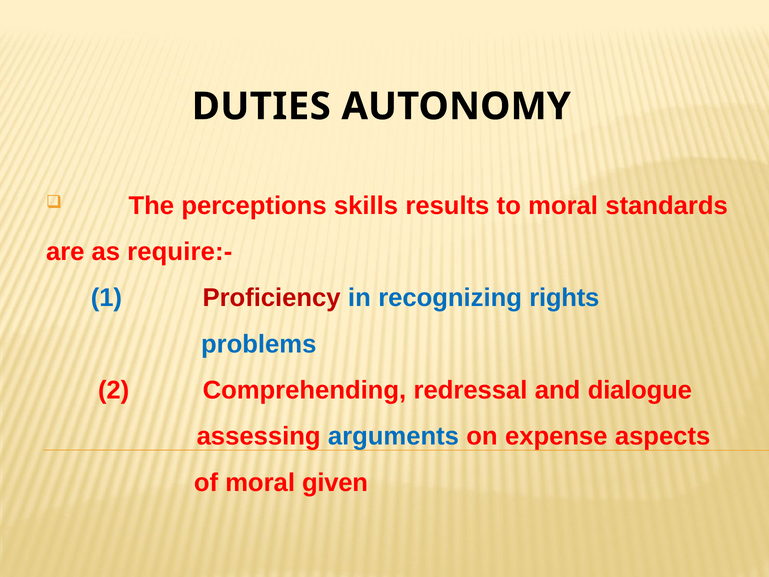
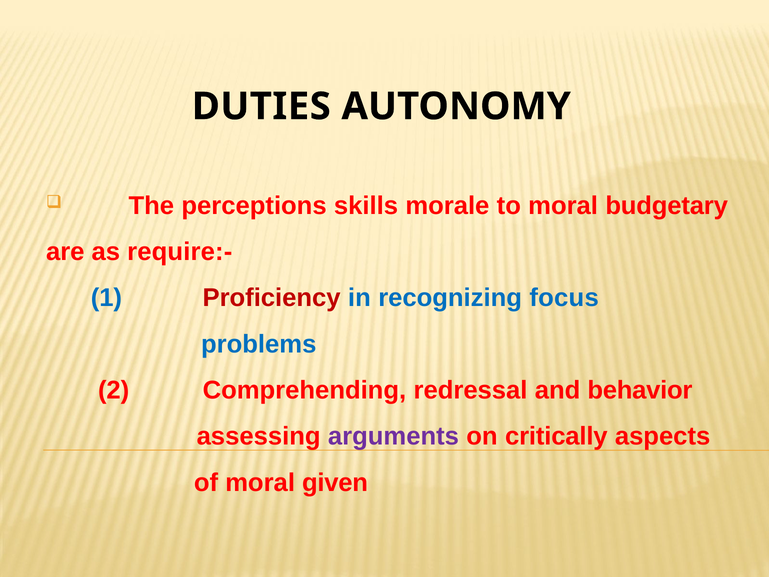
results: results -> morale
standards: standards -> budgetary
rights: rights -> focus
dialogue: dialogue -> behavior
arguments colour: blue -> purple
expense: expense -> critically
